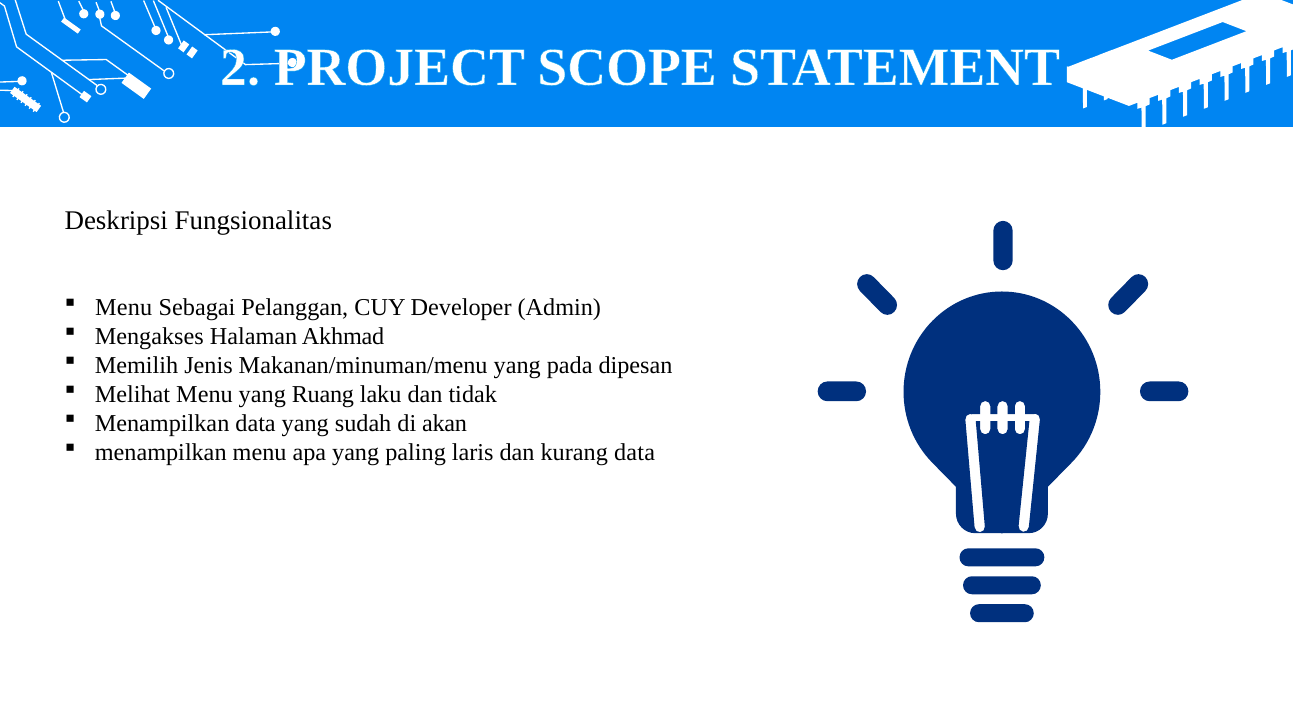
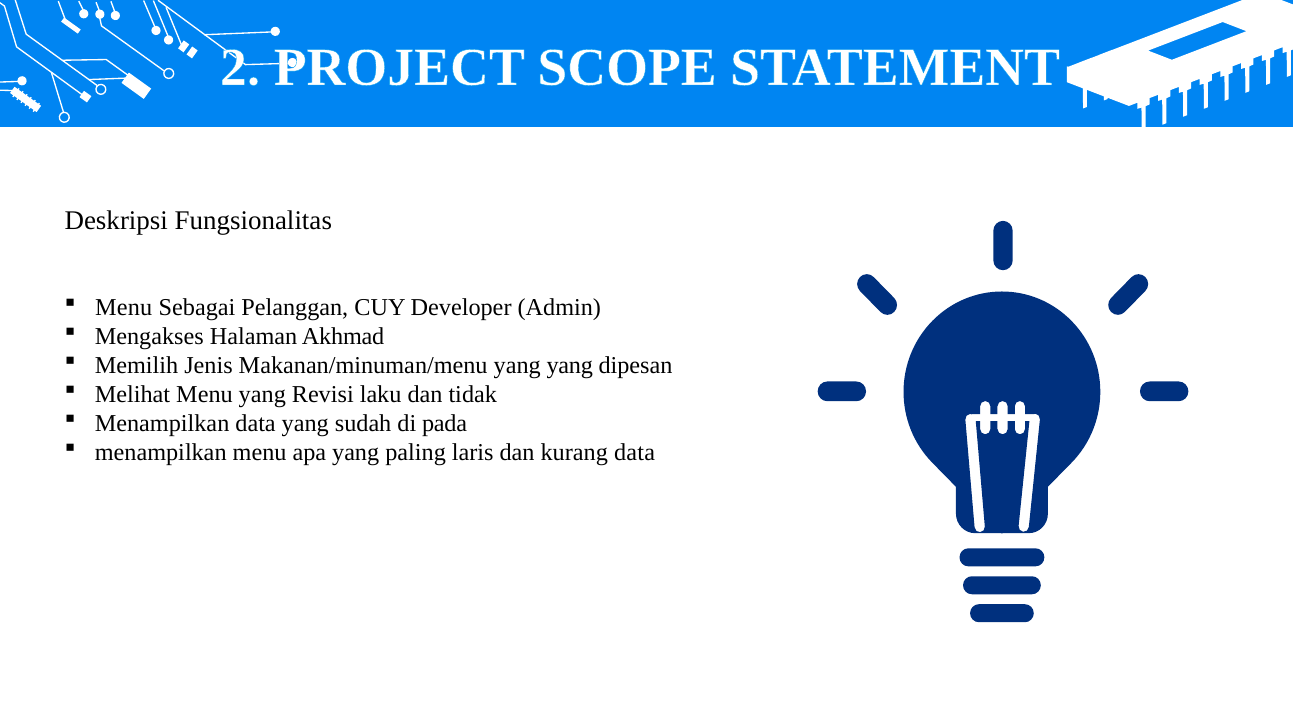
yang pada: pada -> yang
Ruang: Ruang -> Revisi
akan: akan -> pada
